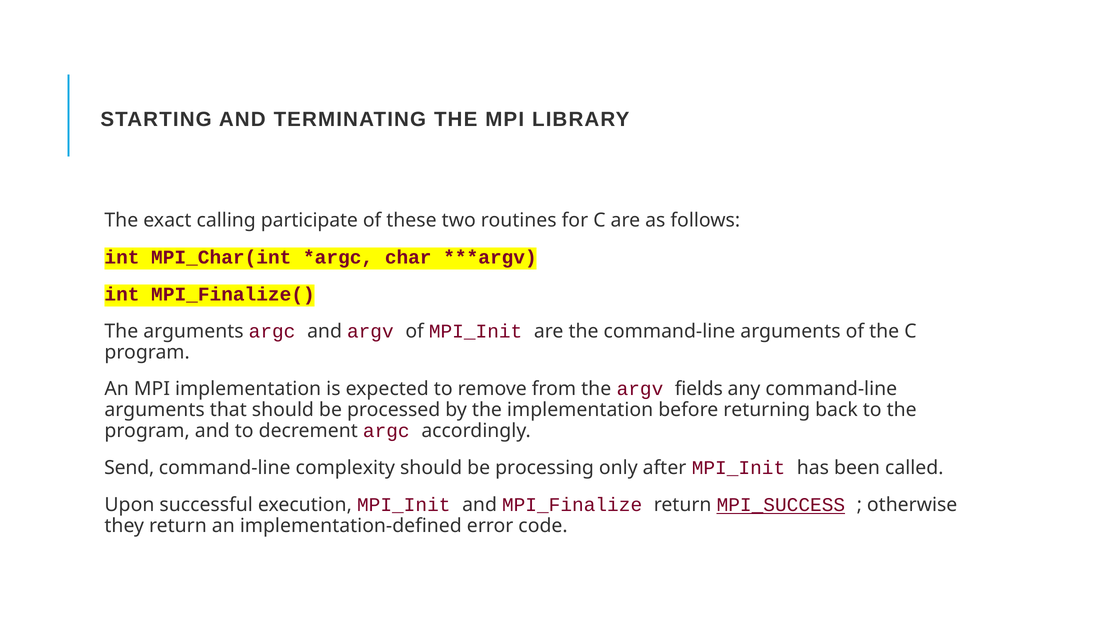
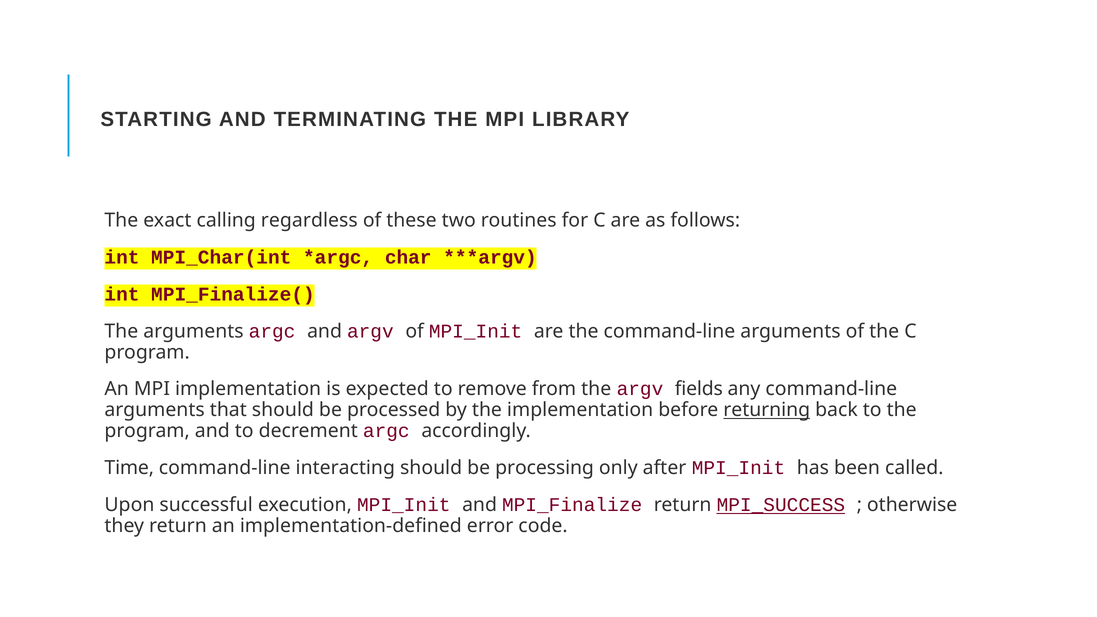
participate: participate -> regardless
returning underline: none -> present
Send: Send -> Time
complexity: complexity -> interacting
